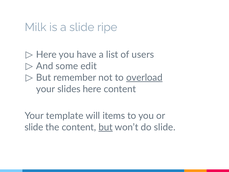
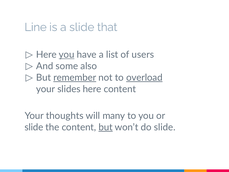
Milk: Milk -> Line
ripe: ripe -> that
you at (67, 55) underline: none -> present
edit: edit -> also
remember underline: none -> present
template: template -> thoughts
items: items -> many
